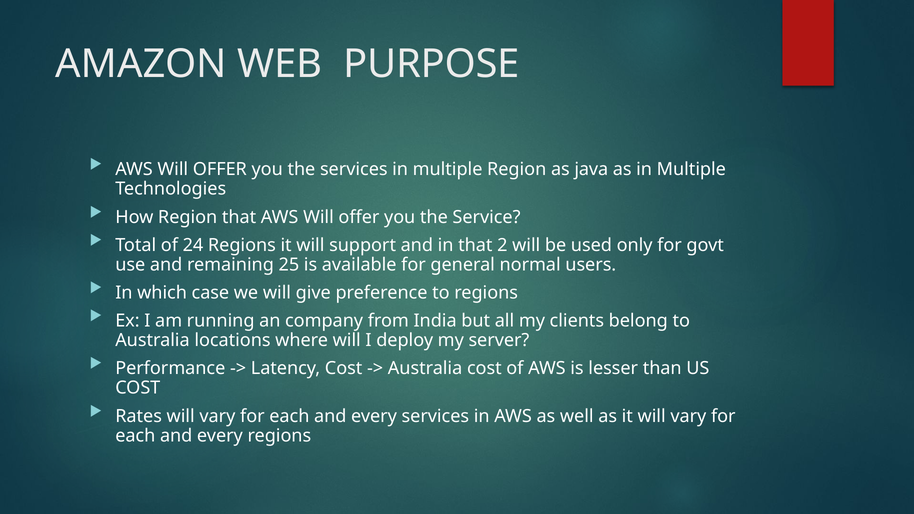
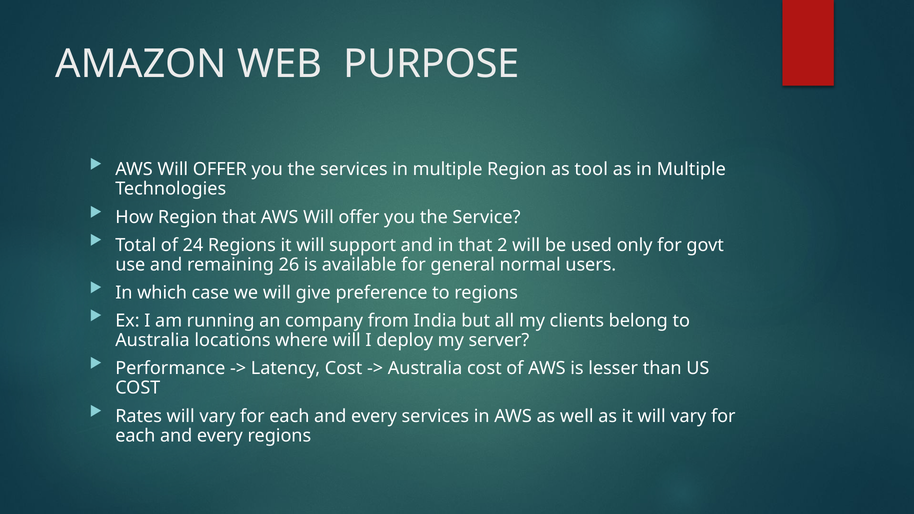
java: java -> tool
25: 25 -> 26
